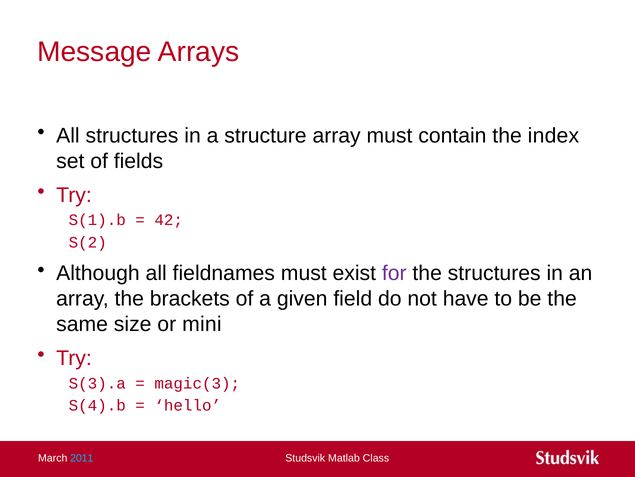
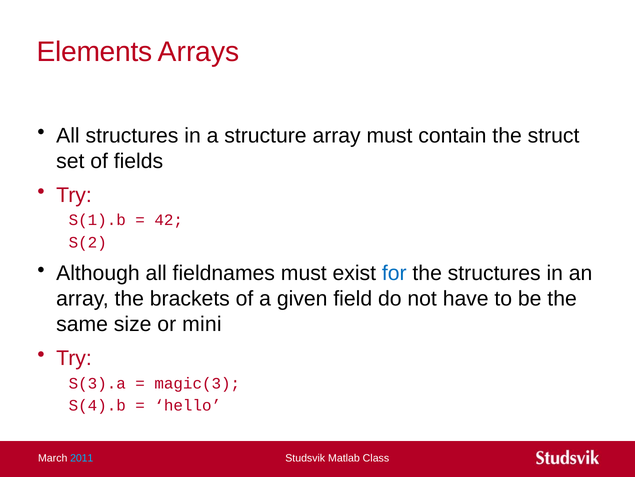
Message: Message -> Elements
index: index -> struct
for colour: purple -> blue
